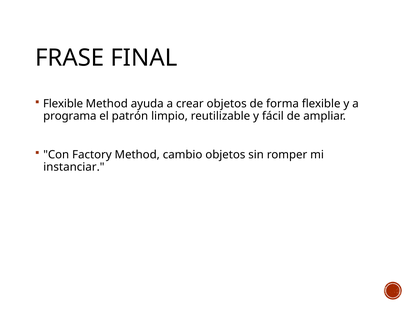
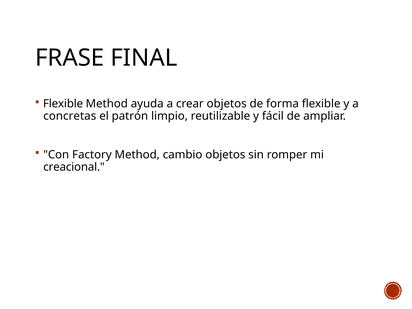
programa: programa -> concretas
instanciar: instanciar -> creacional
